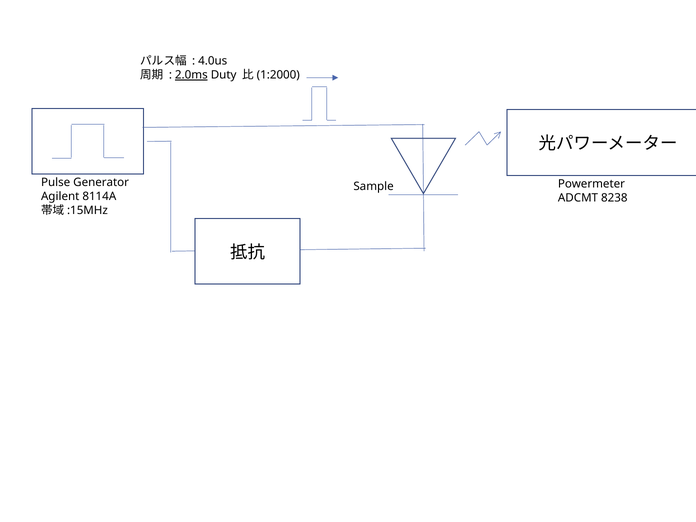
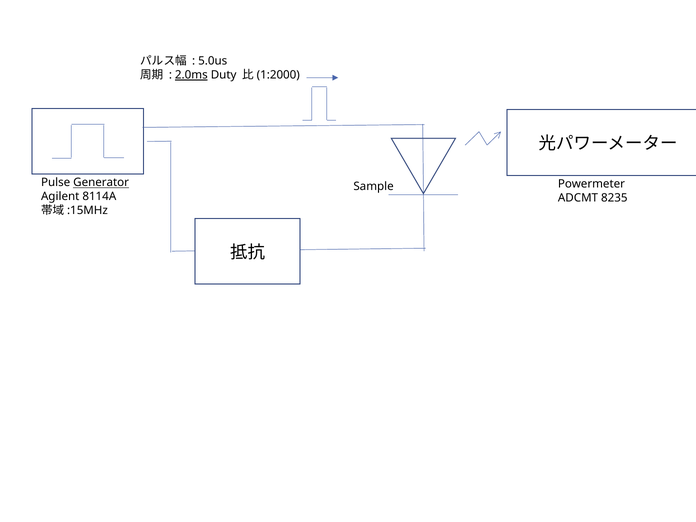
4.0us: 4.0us -> 5.0us
Generator underline: none -> present
8238: 8238 -> 8235
